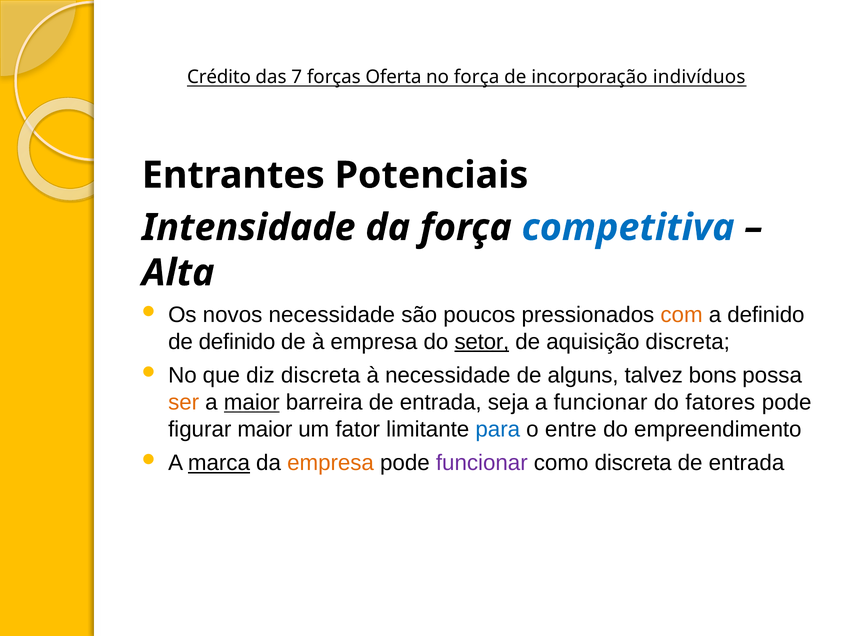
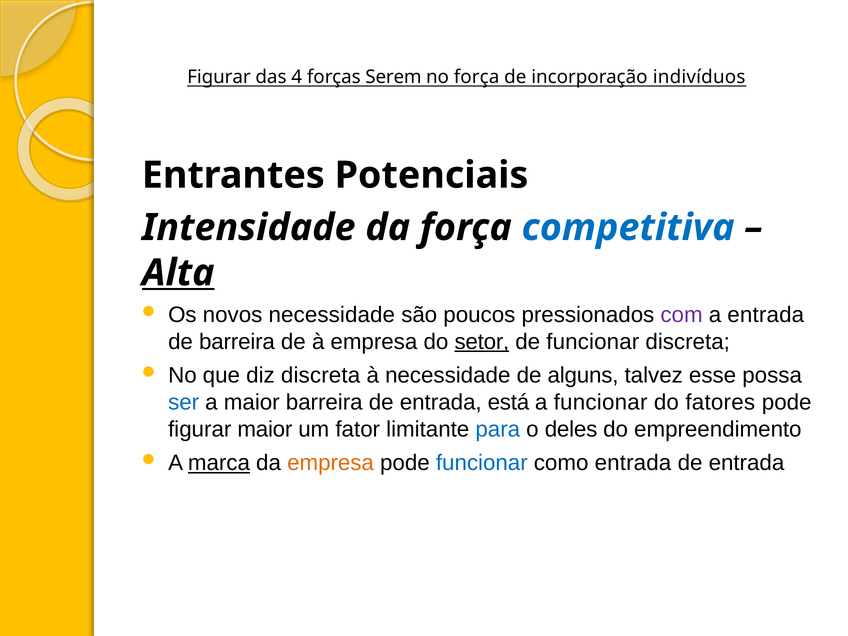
Crédito at (219, 77): Crédito -> Figurar
7: 7 -> 4
Oferta: Oferta -> Serem
Alta underline: none -> present
com colour: orange -> purple
a definido: definido -> entrada
de definido: definido -> barreira
de aquisição: aquisição -> funcionar
bons: bons -> esse
ser colour: orange -> blue
maior at (252, 402) underline: present -> none
seja: seja -> está
entre: entre -> deles
funcionar at (482, 463) colour: purple -> blue
como discreta: discreta -> entrada
